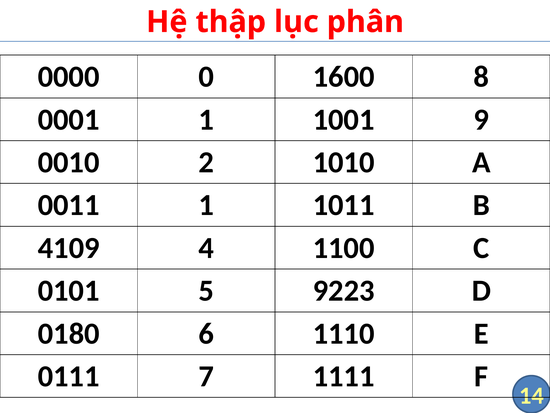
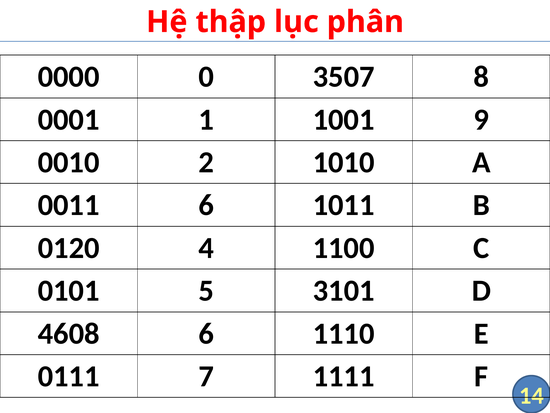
1600: 1600 -> 3507
0011 1: 1 -> 6
4109: 4109 -> 0120
9223: 9223 -> 3101
0180: 0180 -> 4608
